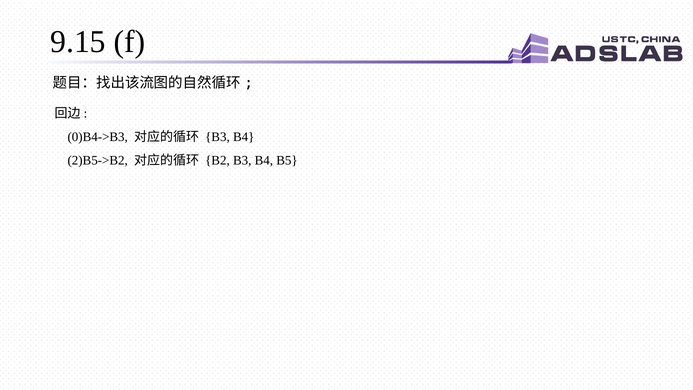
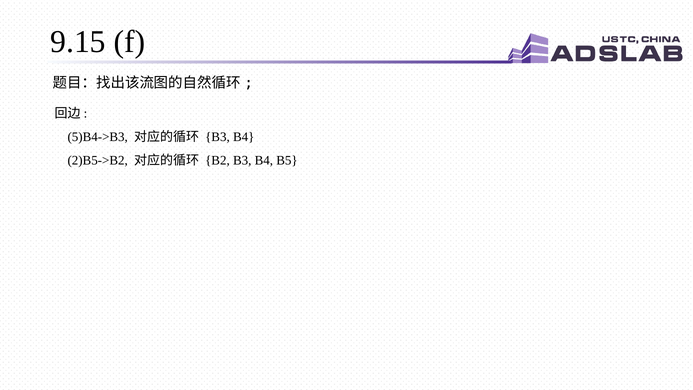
0)B4->B3: 0)B4->B3 -> 5)B4->B3
